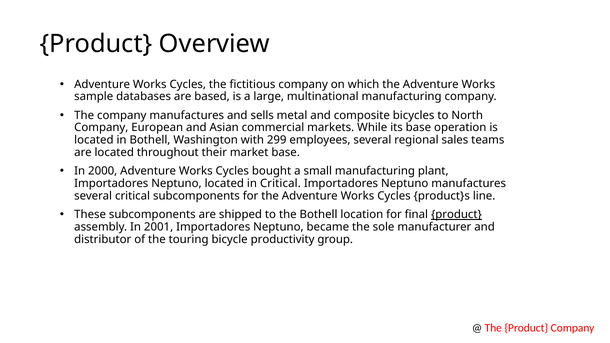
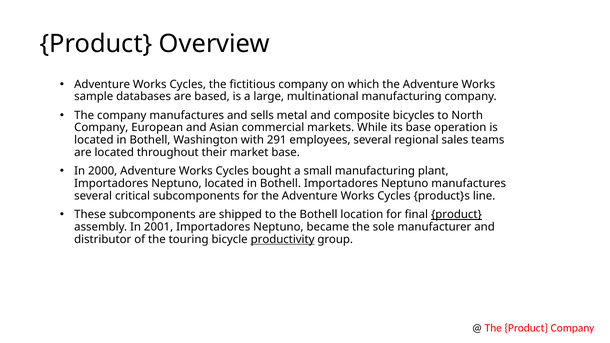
299: 299 -> 291
Neptuno located in Critical: Critical -> Bothell
productivity underline: none -> present
